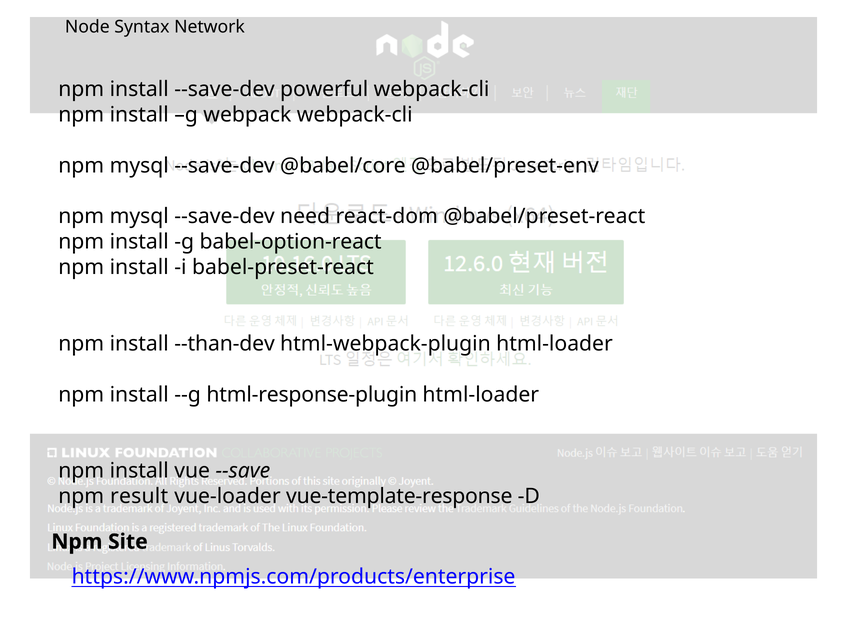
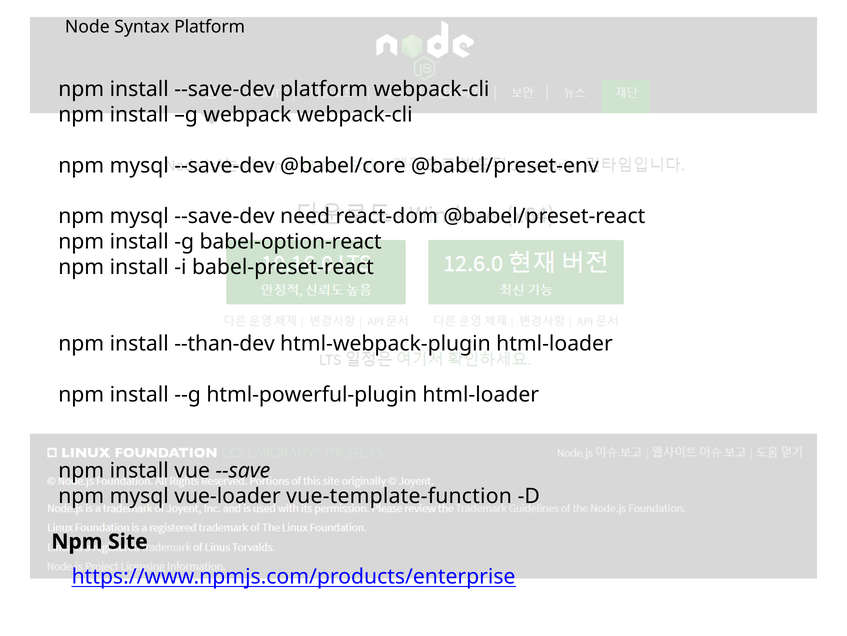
Syntax Network: Network -> Platform
--save-dev powerful: powerful -> platform
html-response-plugin: html-response-plugin -> html-powerful-plugin
result at (139, 496): result -> mysql
vue-template-response: vue-template-response -> vue-template-function
